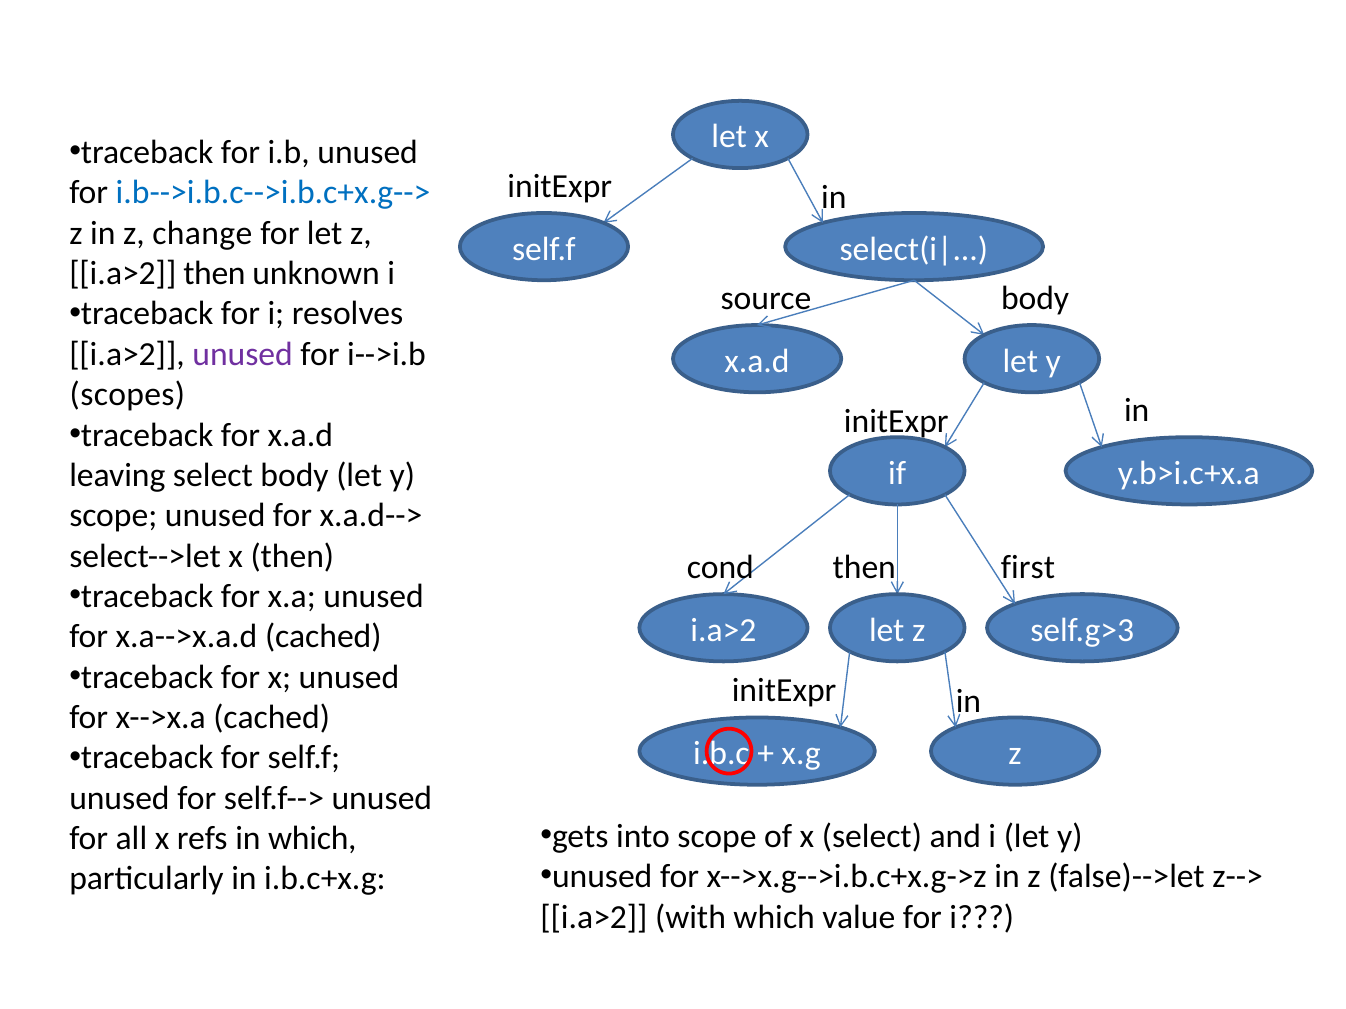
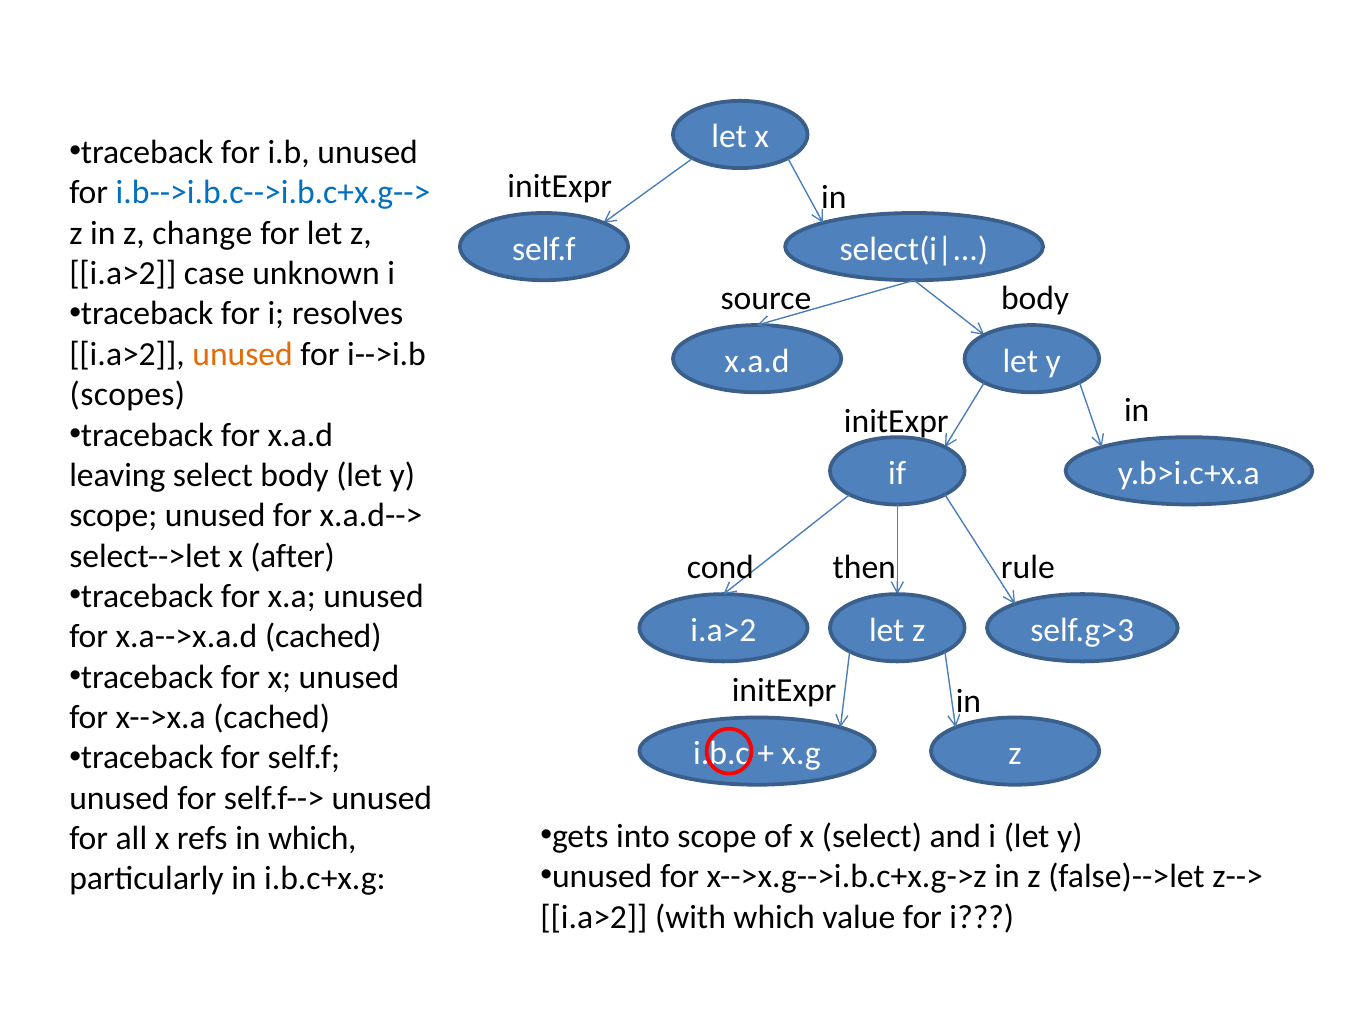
i.a>2 then: then -> case
unused at (243, 354) colour: purple -> orange
x then: then -> after
first: first -> rule
